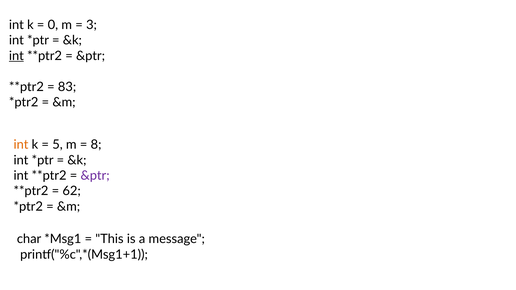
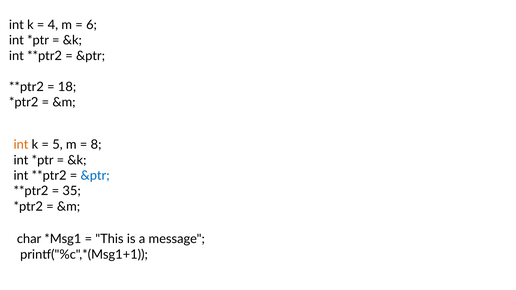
0: 0 -> 4
3: 3 -> 6
int at (16, 56) underline: present -> none
83: 83 -> 18
&ptr at (95, 176) colour: purple -> blue
62: 62 -> 35
